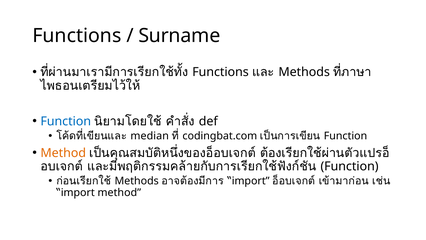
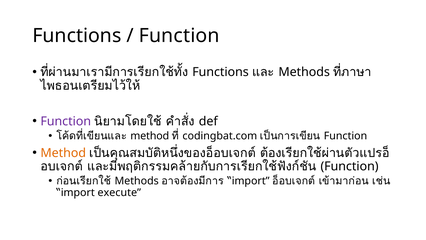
Surname at (179, 36): Surname -> Function
Function at (66, 121) colour: blue -> purple
median at (150, 136): median -> method
import method: method -> execute
